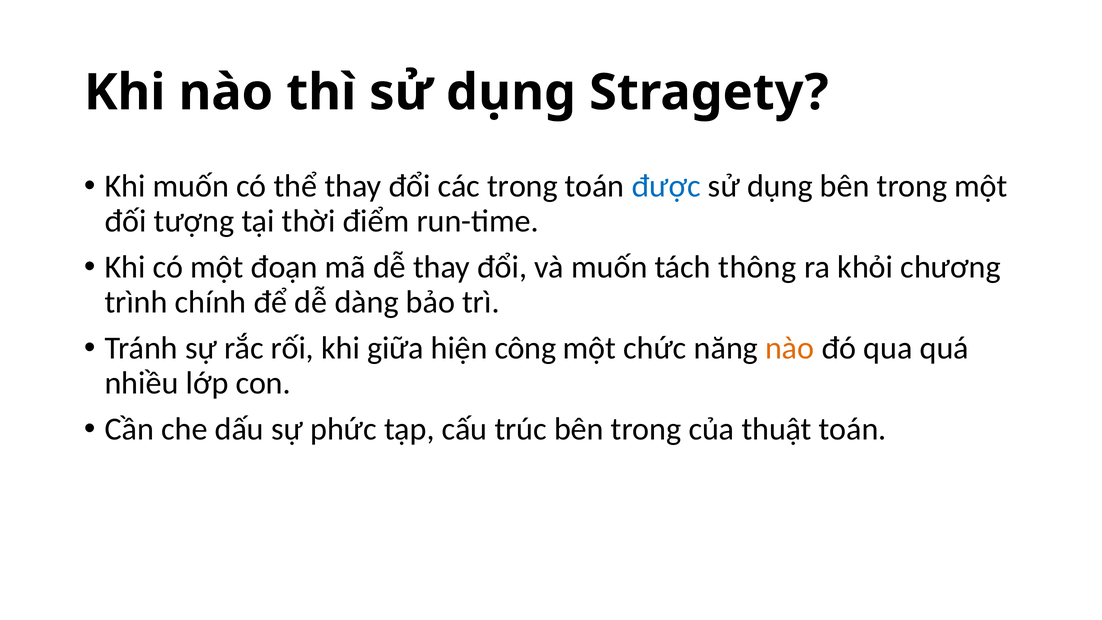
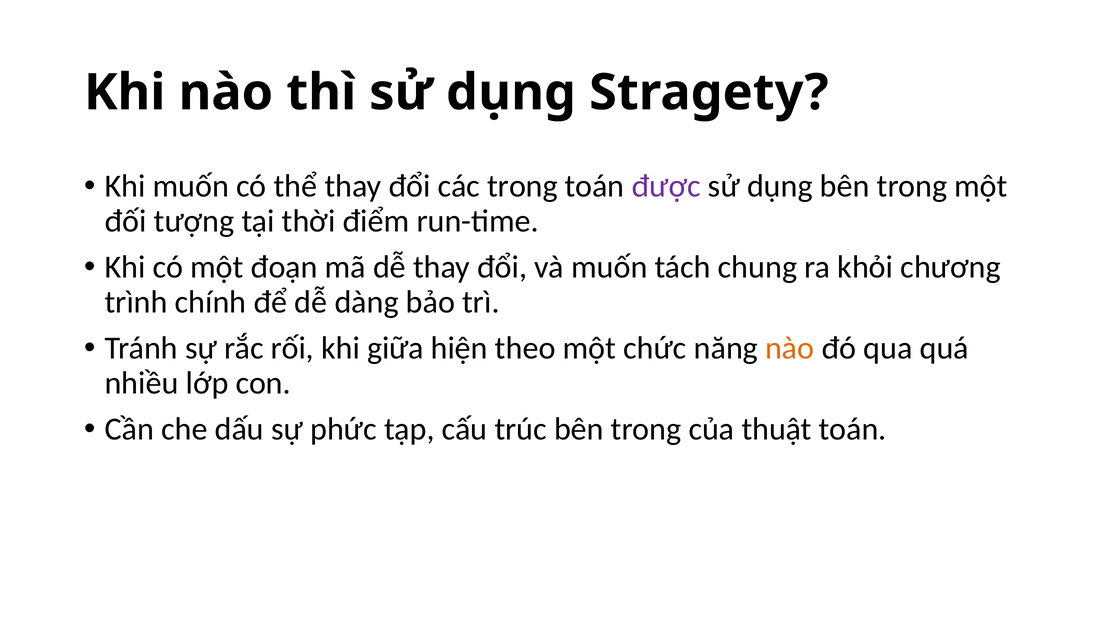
được colour: blue -> purple
thông: thông -> chung
công: công -> theo
